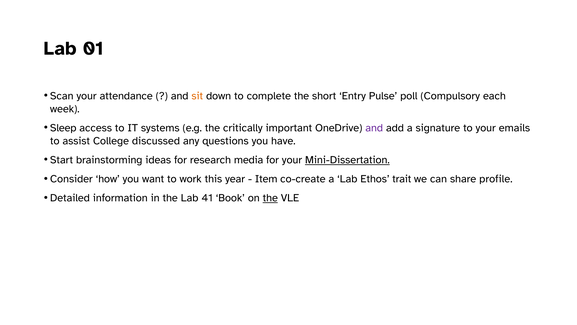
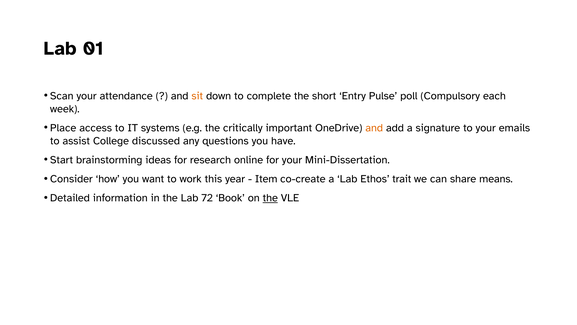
Sleep: Sleep -> Place
and at (374, 128) colour: purple -> orange
media: media -> online
Mini-Dissertation underline: present -> none
profile: profile -> means
41: 41 -> 72
